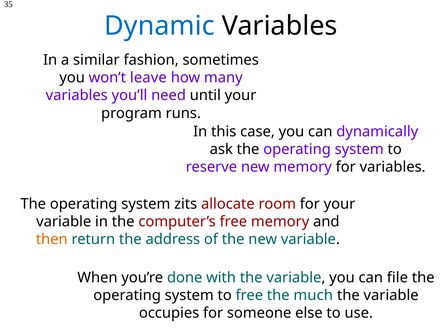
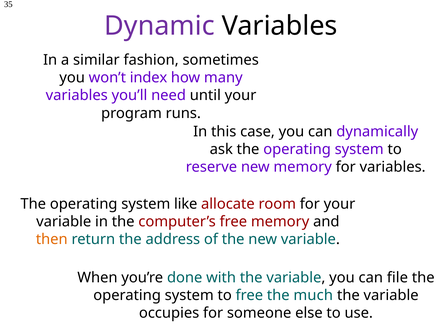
Dynamic colour: blue -> purple
leave: leave -> index
zits: zits -> like
